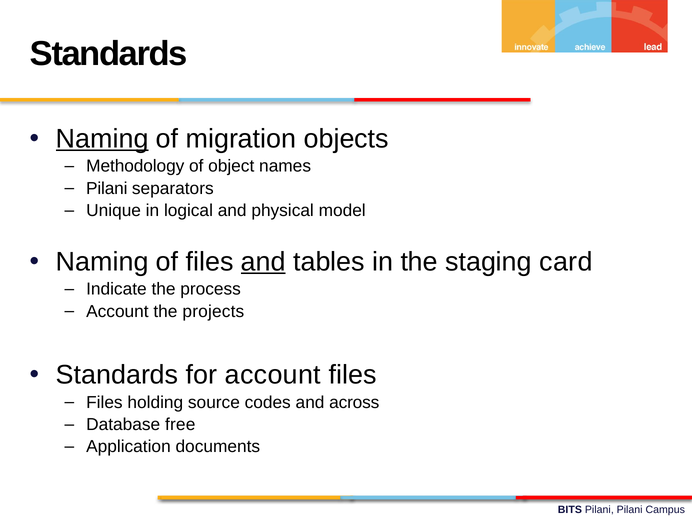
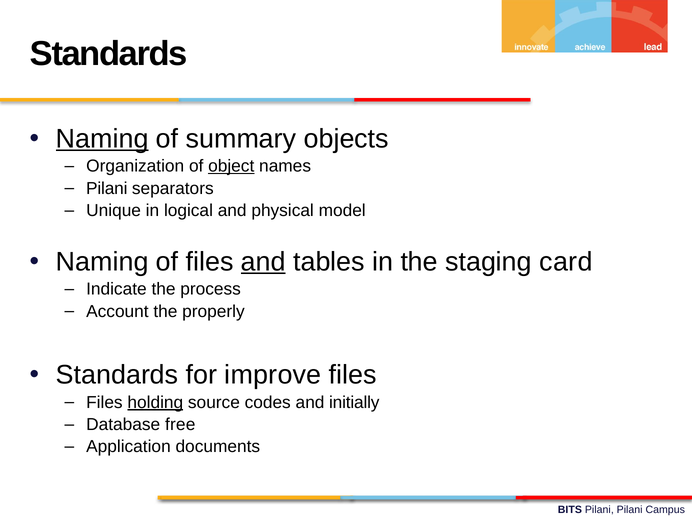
migration: migration -> summary
Methodology: Methodology -> Organization
object underline: none -> present
projects: projects -> properly
for account: account -> improve
holding underline: none -> present
across: across -> initially
